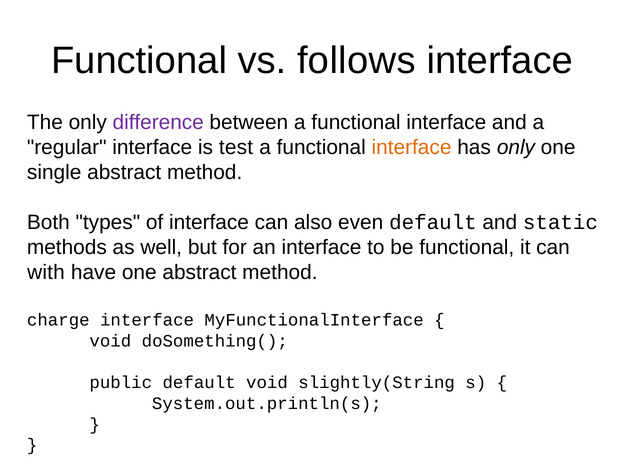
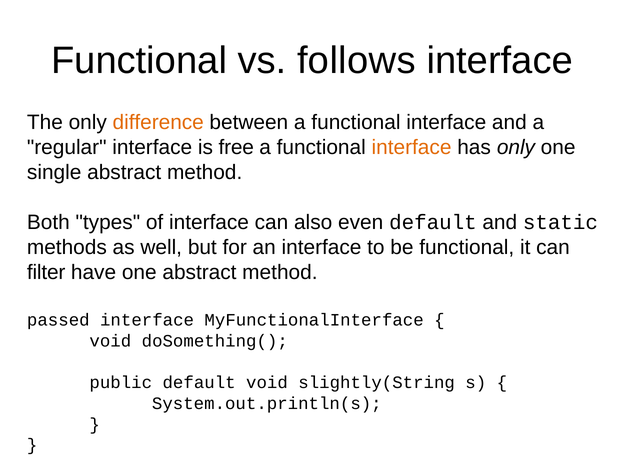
difference colour: purple -> orange
test: test -> free
with: with -> filter
charge: charge -> passed
